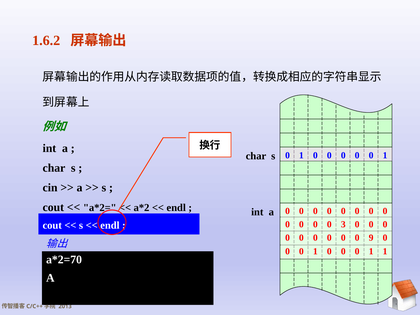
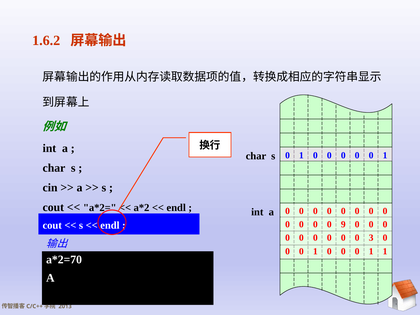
3: 3 -> 9
9: 9 -> 3
